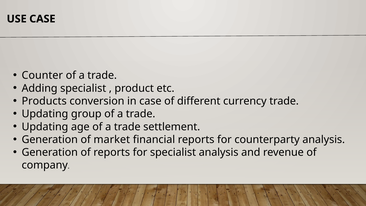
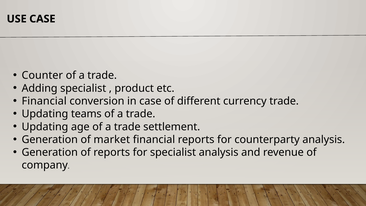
Products at (44, 101): Products -> Financial
group: group -> teams
